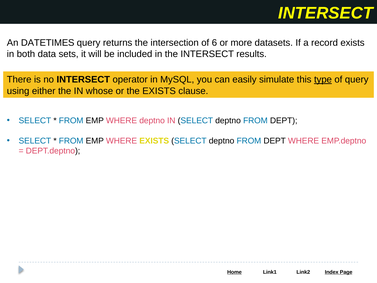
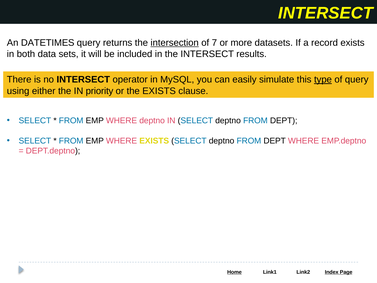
intersection underline: none -> present
6: 6 -> 7
whose: whose -> priority
